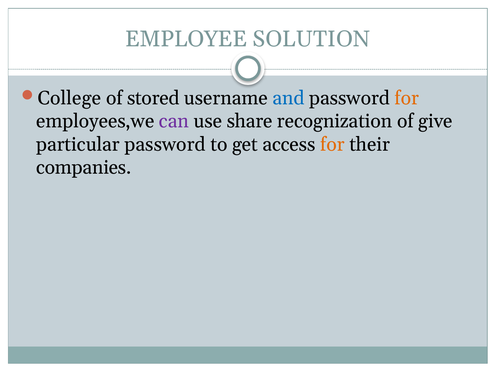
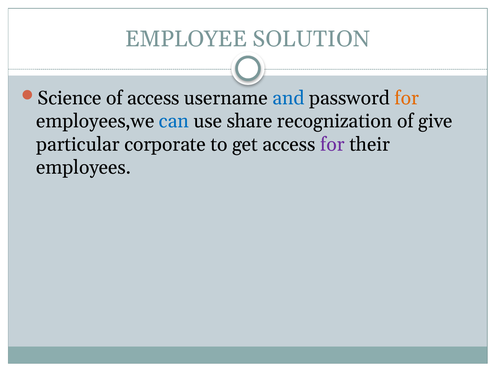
College: College -> Science
of stored: stored -> access
can colour: purple -> blue
particular password: password -> corporate
for at (332, 144) colour: orange -> purple
companies: companies -> employees
